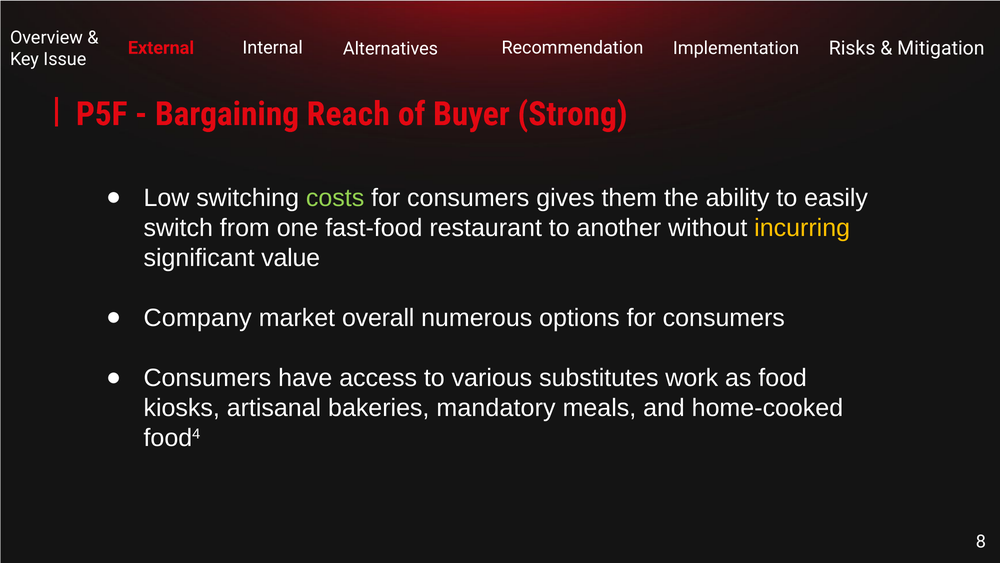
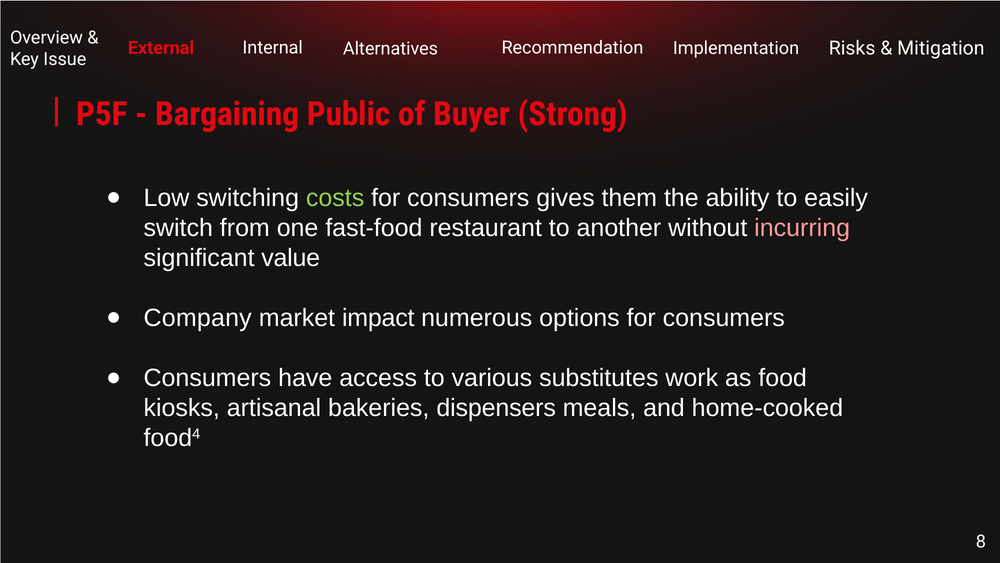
Reach: Reach -> Public
incurring colour: yellow -> pink
overall: overall -> impact
mandatory: mandatory -> dispensers
